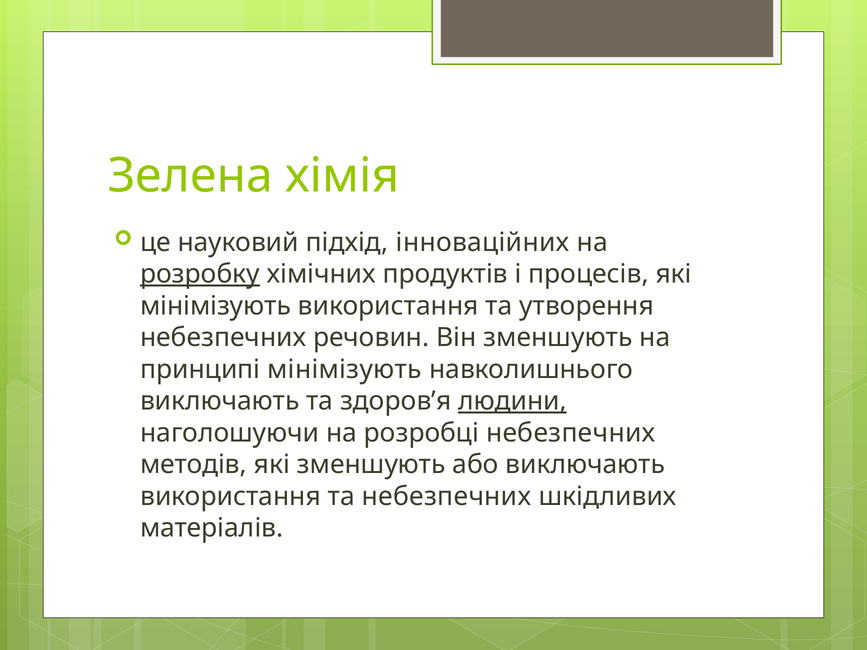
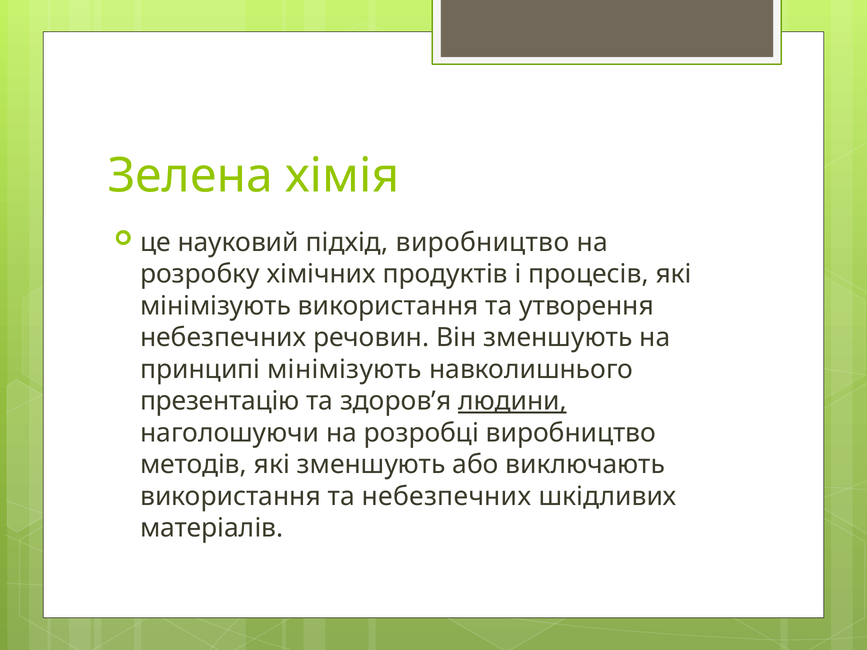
підхід інноваційних: інноваційних -> виробництво
розробку underline: present -> none
виключають at (220, 401): виключають -> презентацію
розробці небезпечних: небезпечних -> виробництво
